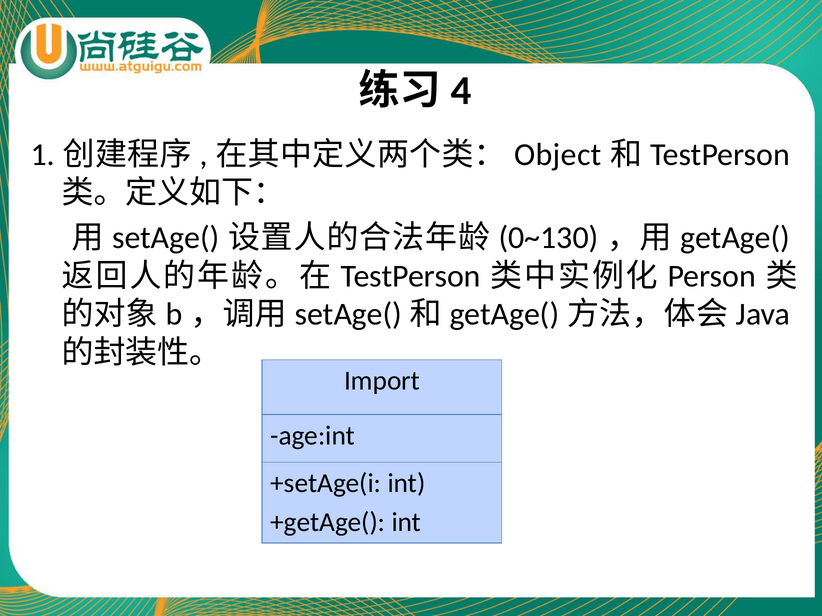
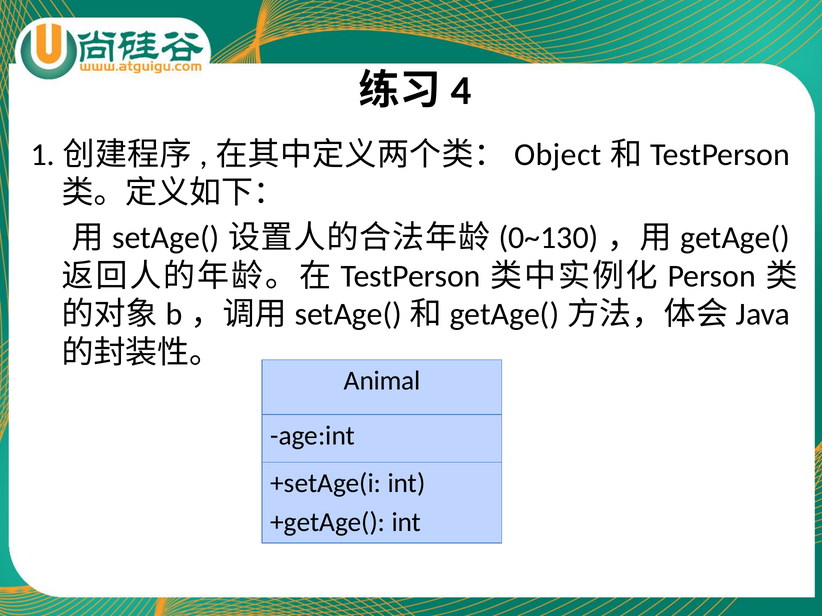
Import: Import -> Animal
